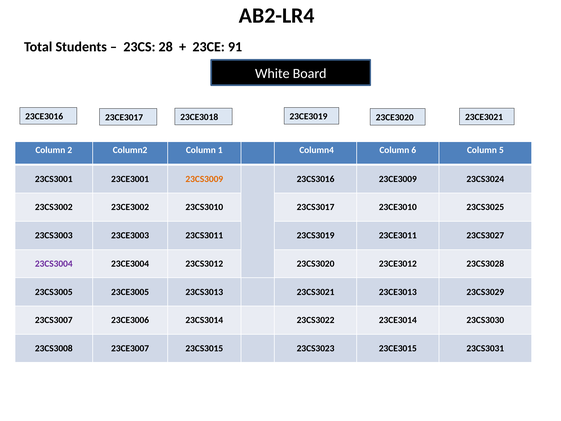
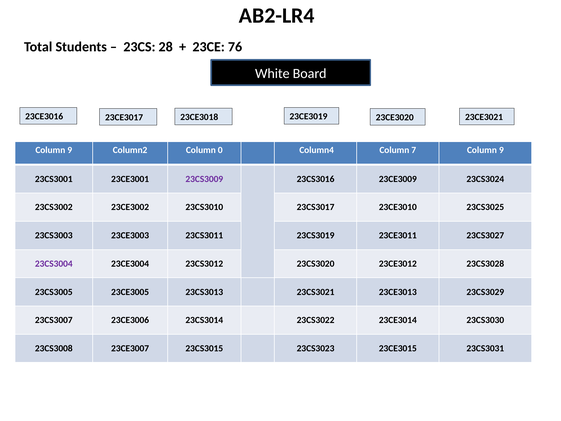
91: 91 -> 76
2 at (70, 150): 2 -> 9
1: 1 -> 0
6: 6 -> 7
5 at (501, 150): 5 -> 9
23CS3009 colour: orange -> purple
